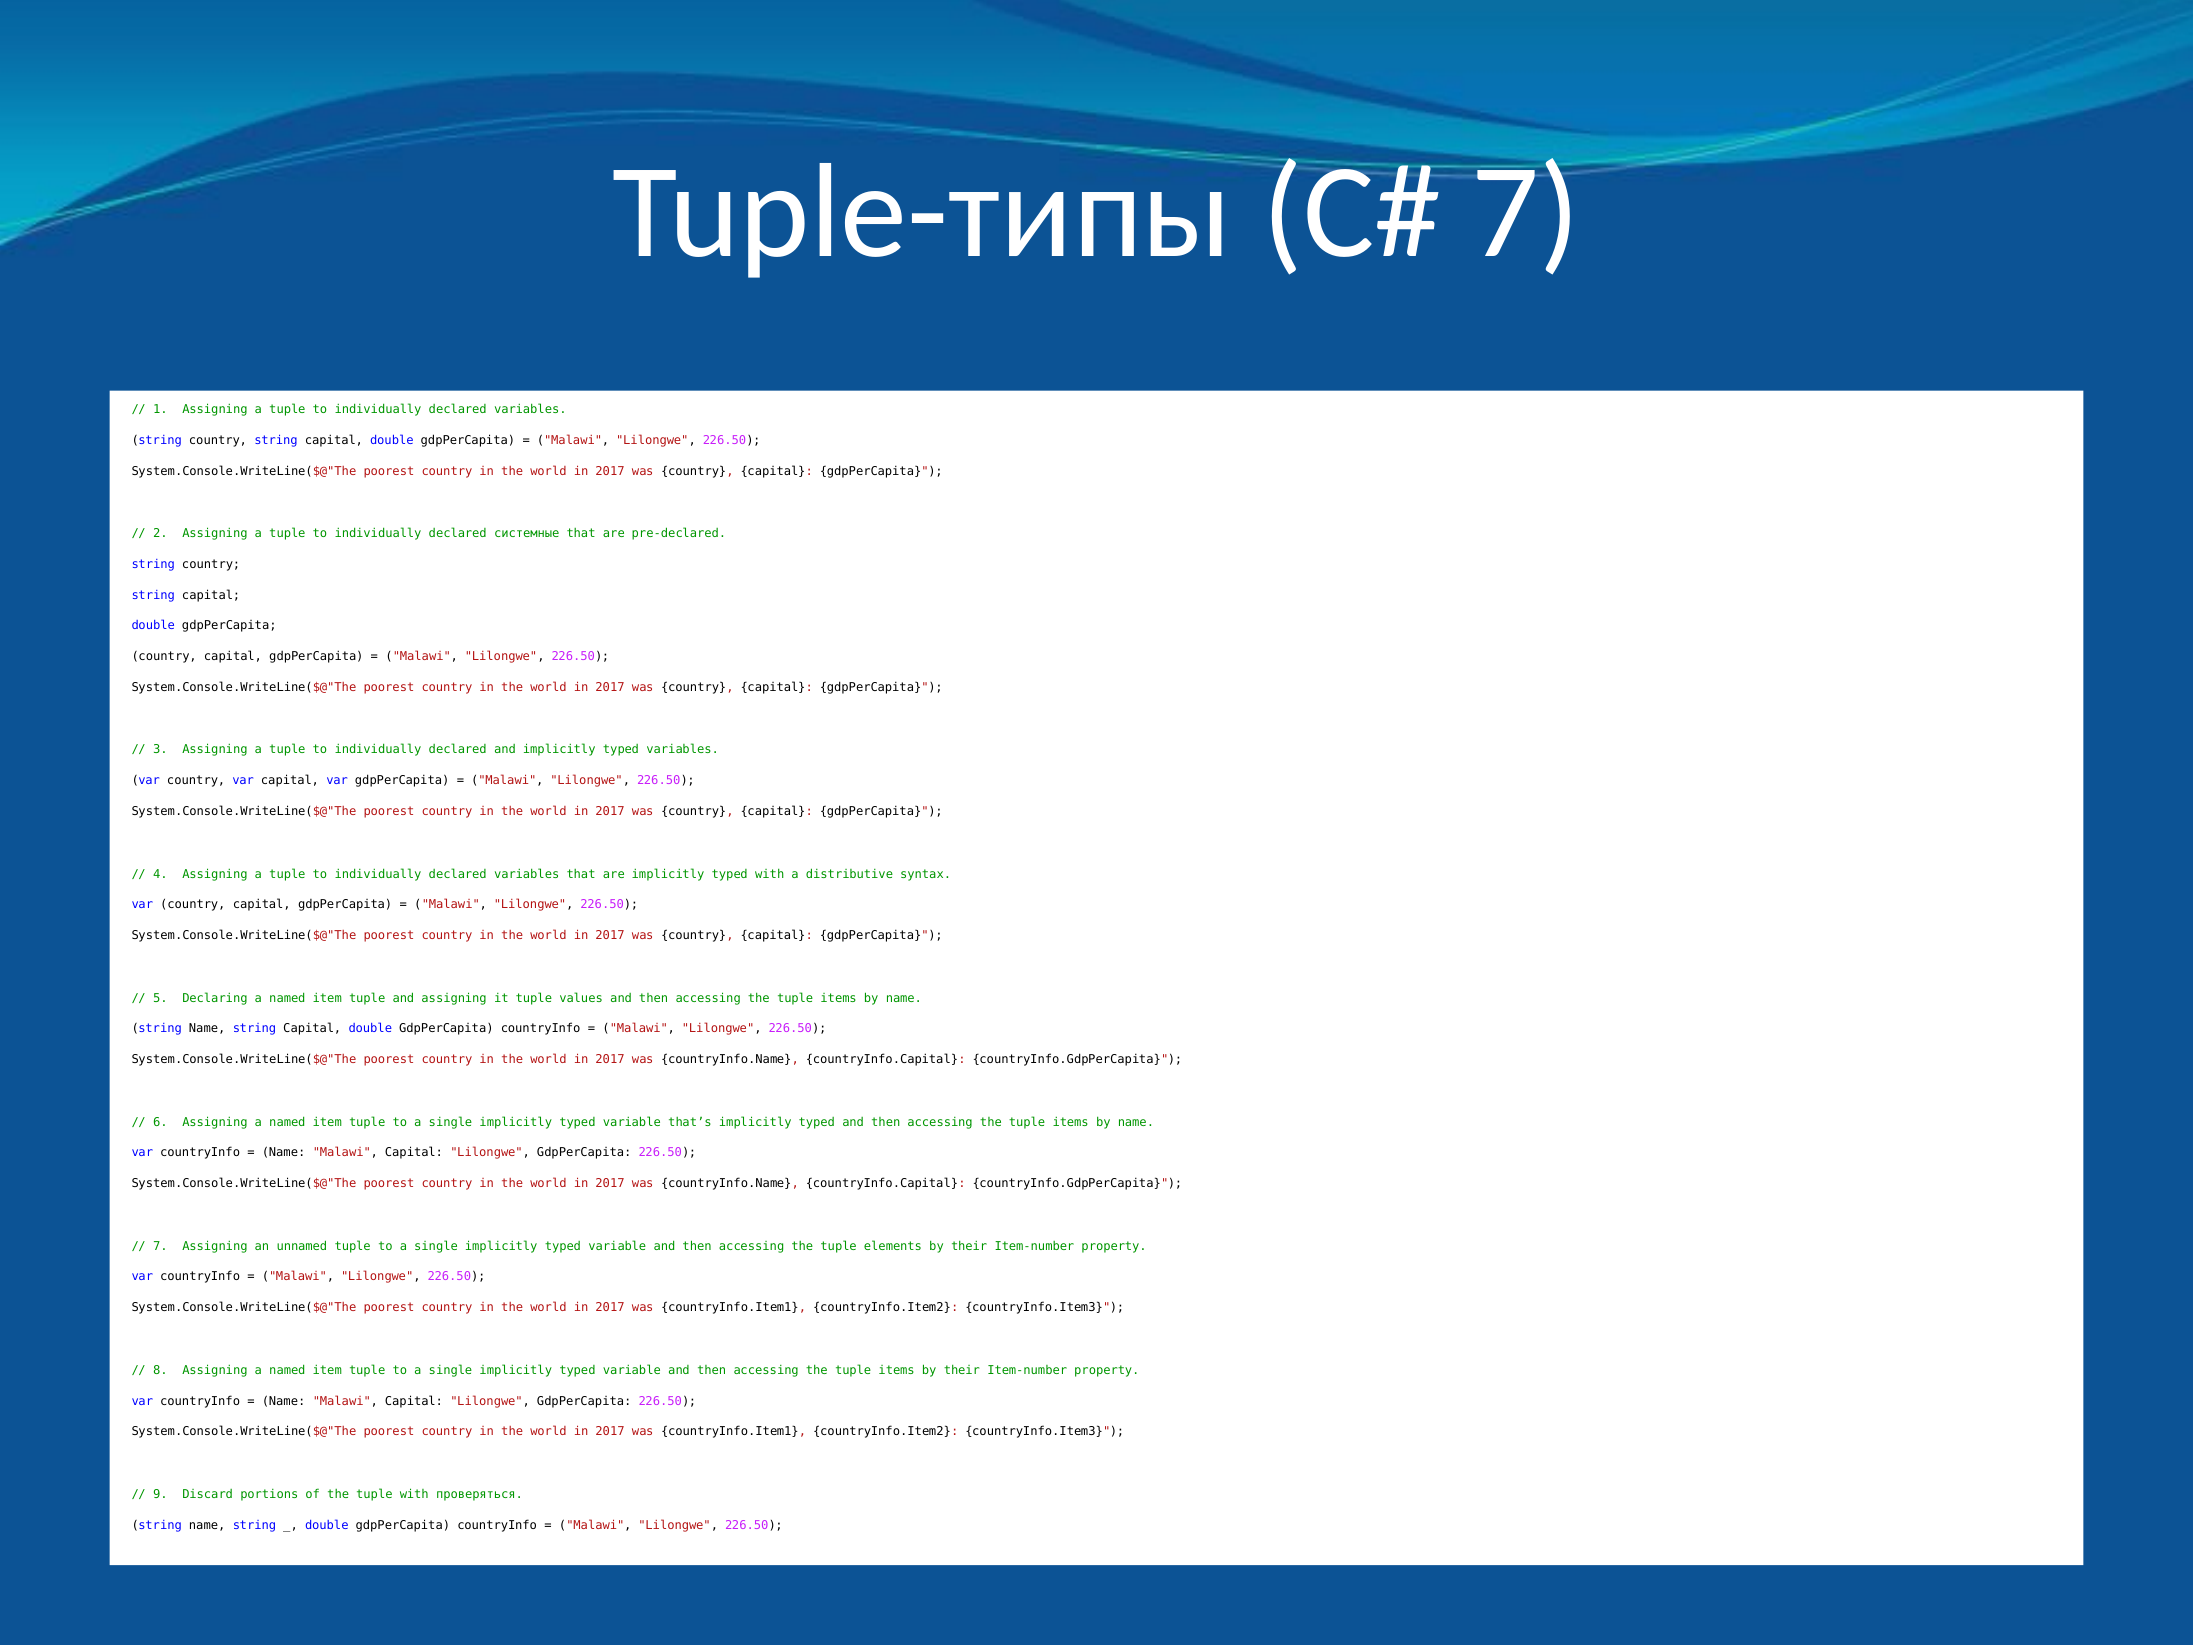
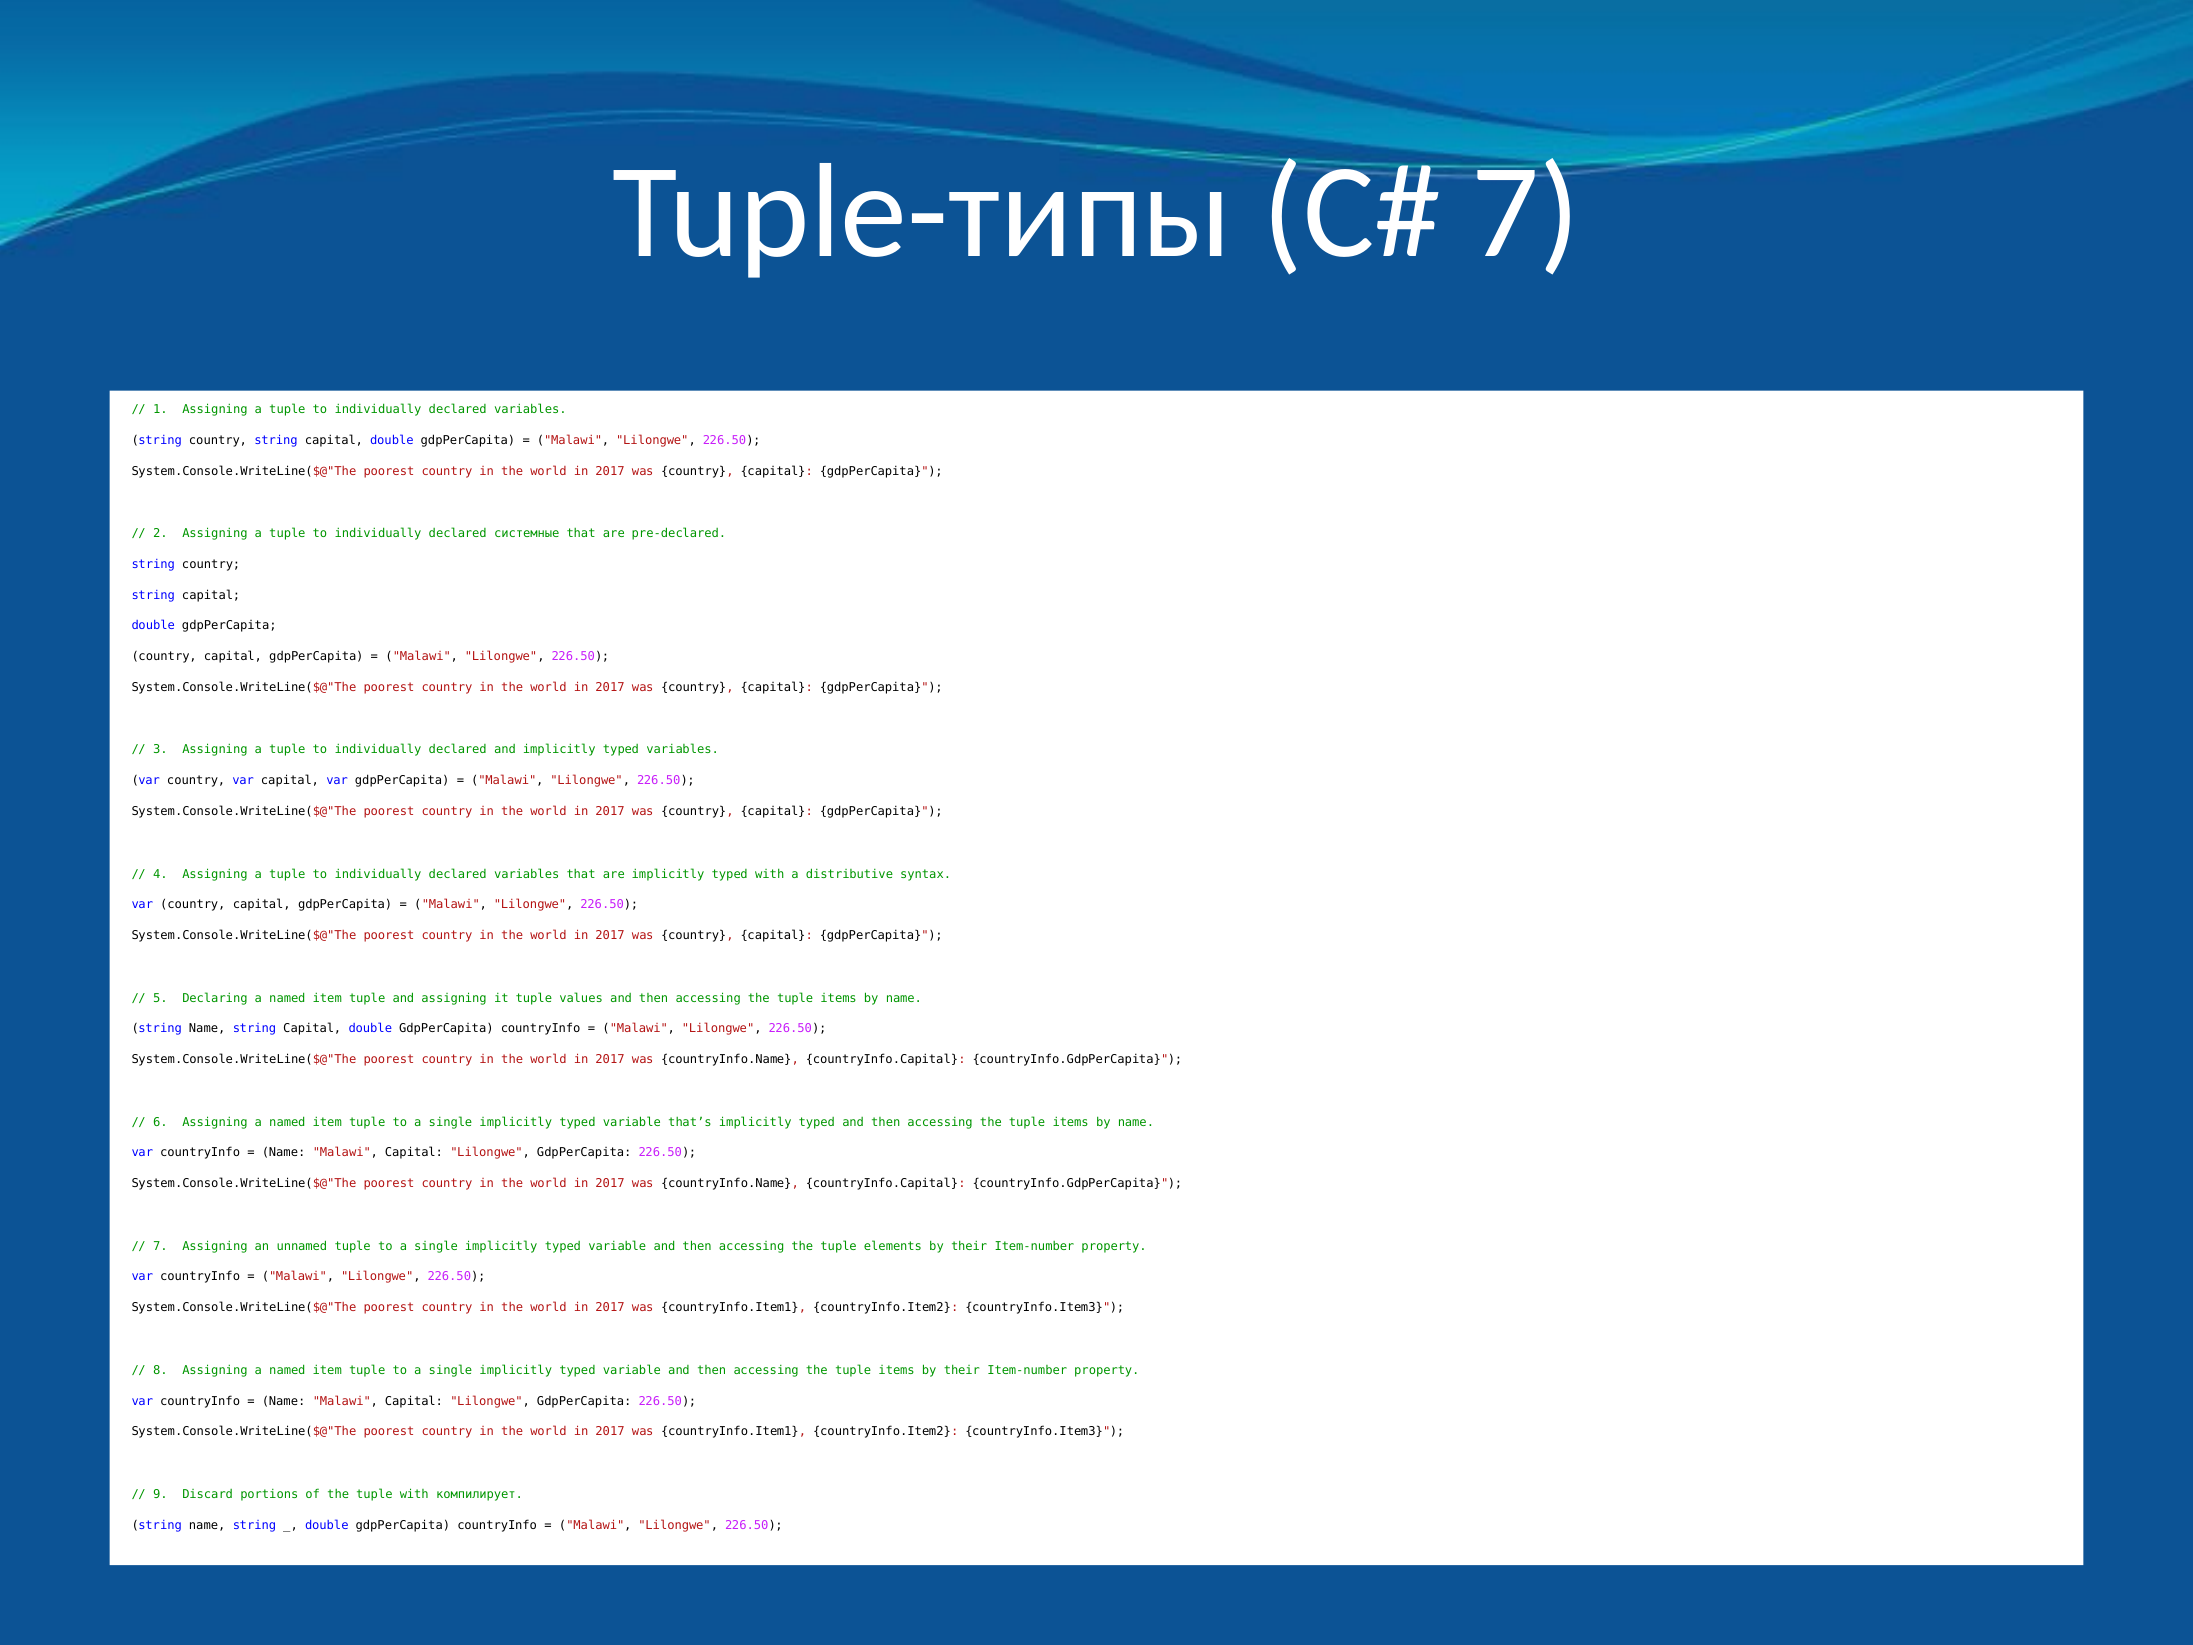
проверяться: проверяться -> компилирует
